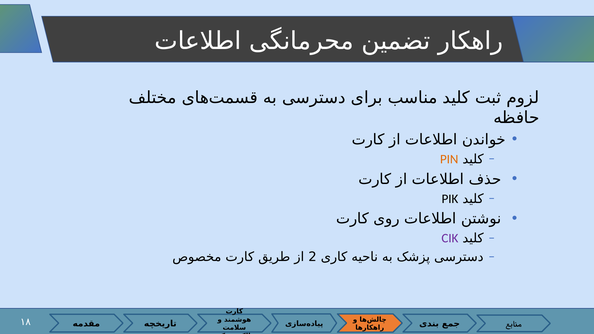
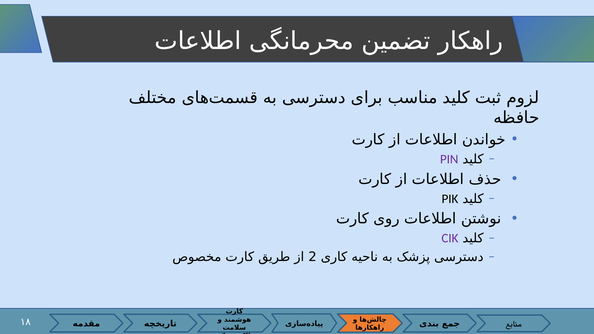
PIN colour: orange -> purple
